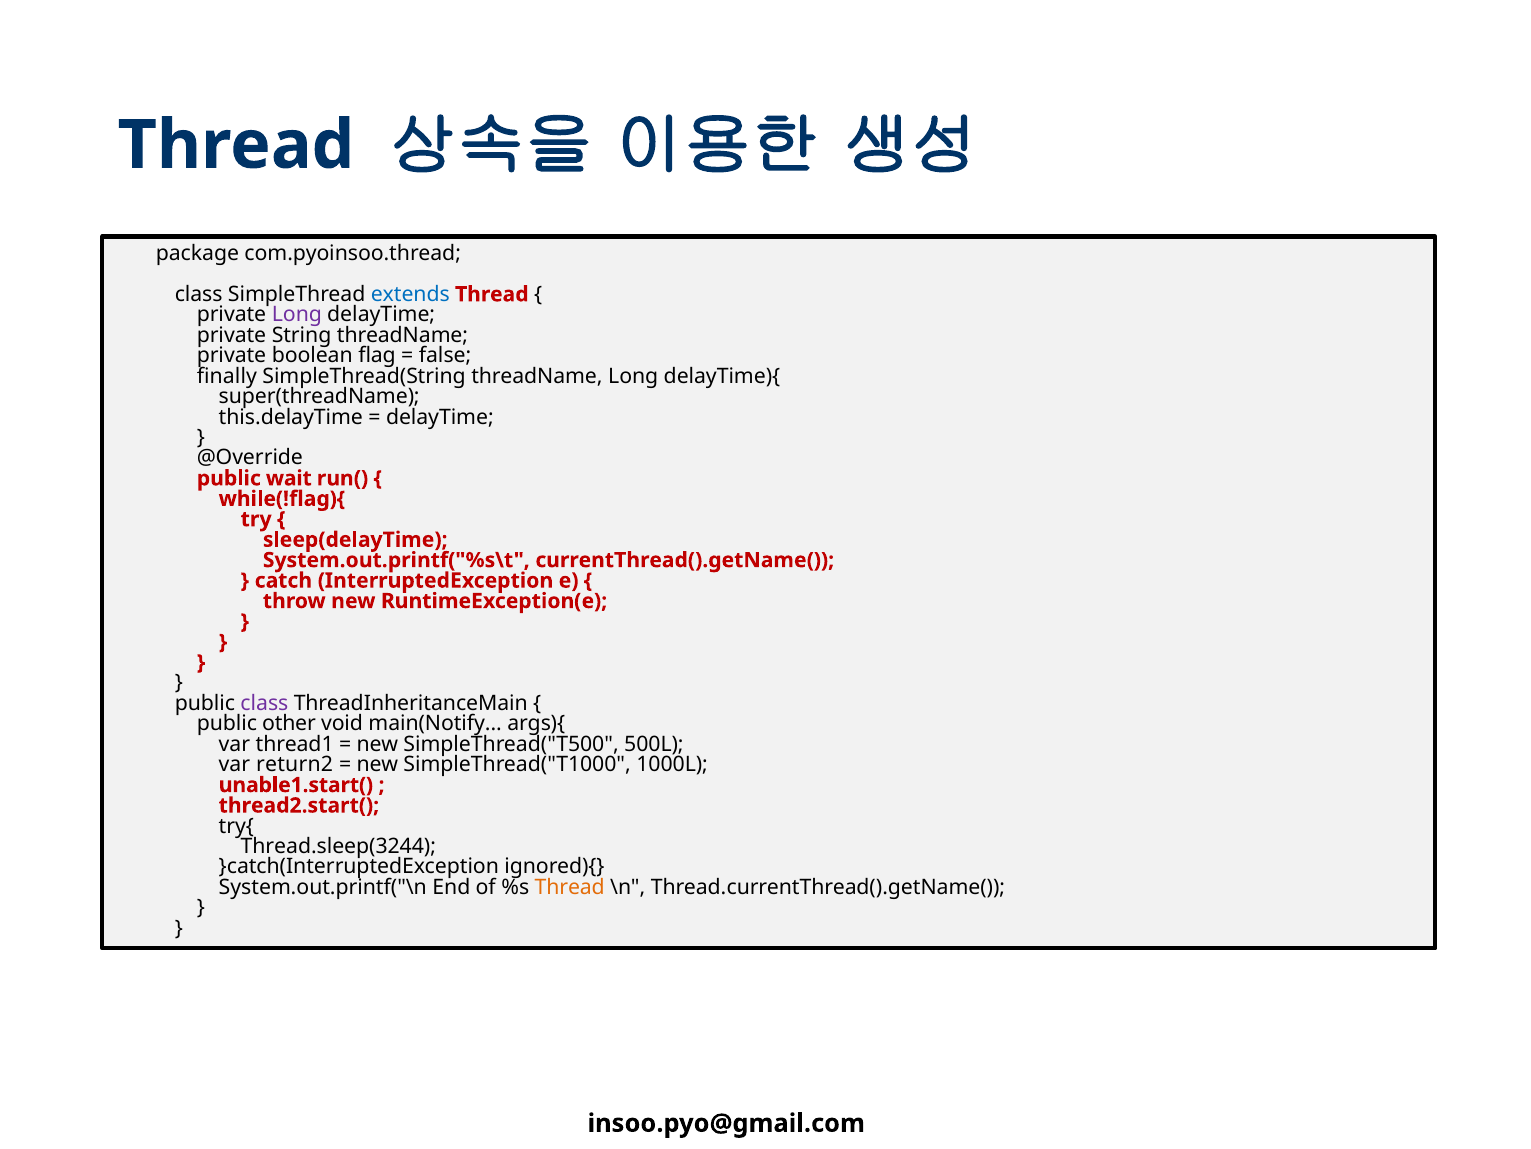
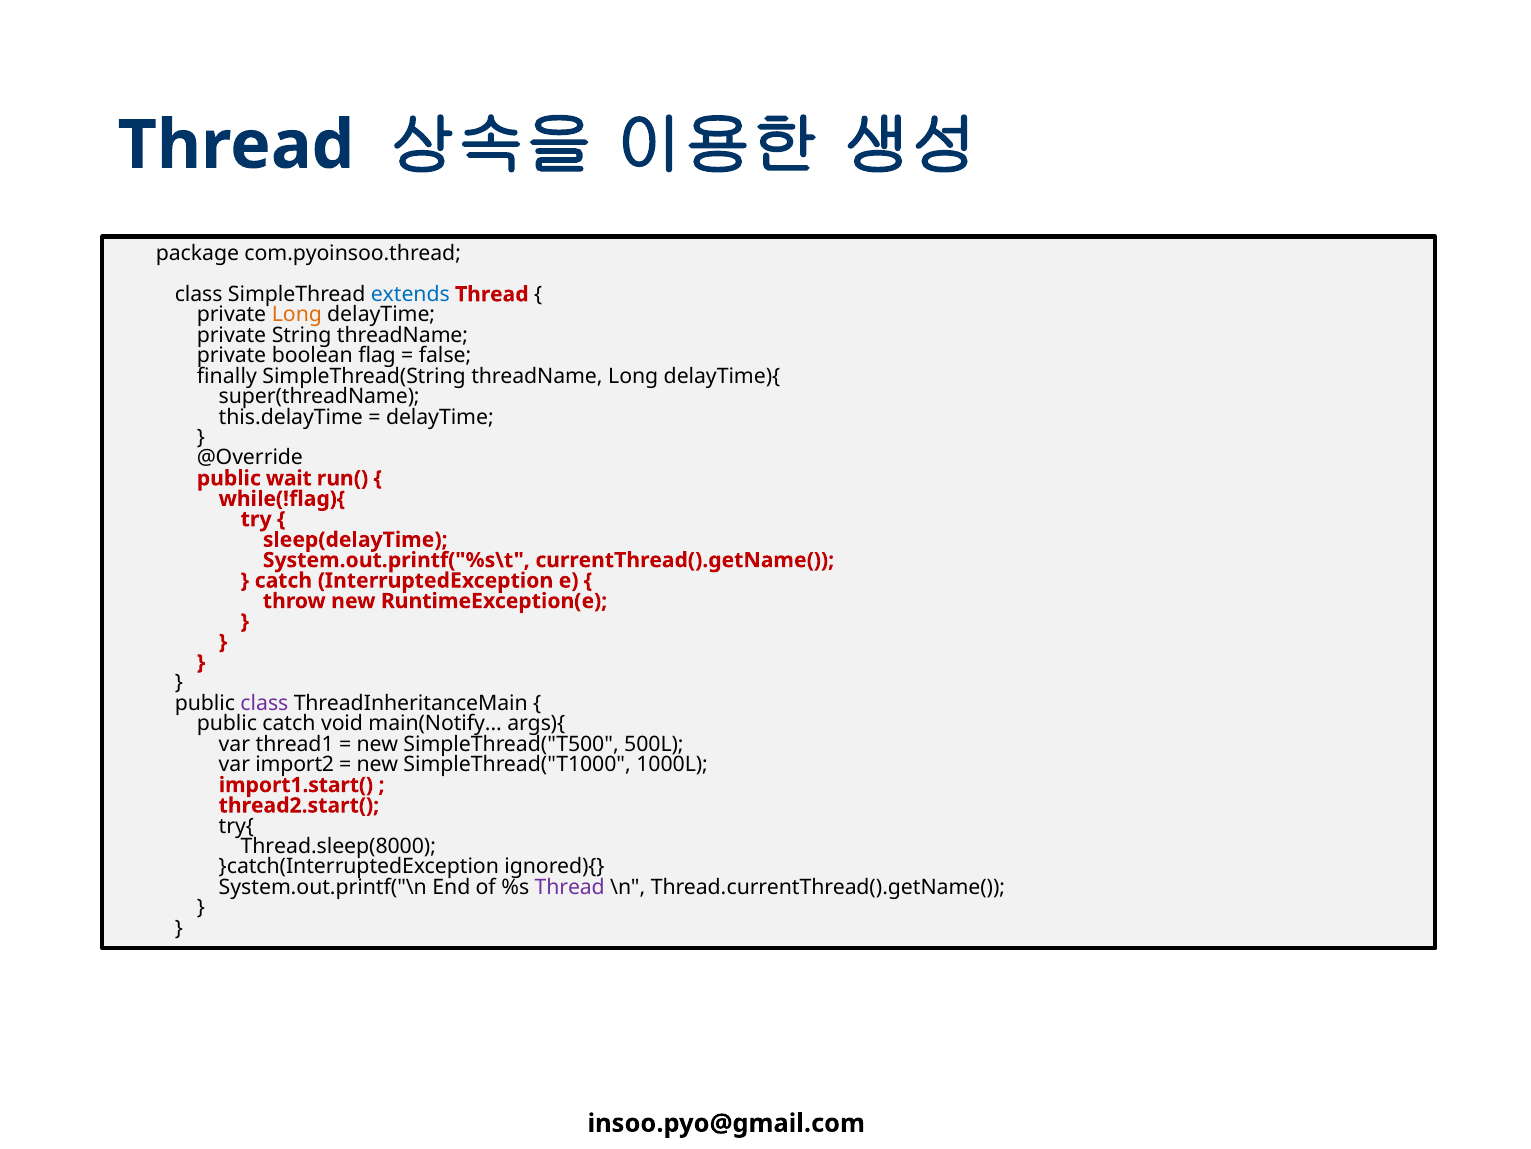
Long at (297, 315) colour: purple -> orange
public other: other -> catch
return2: return2 -> import2
unable1.start(: unable1.start( -> import1.start(
Thread.sleep(3244: Thread.sleep(3244 -> Thread.sleep(8000
Thread at (570, 887) colour: orange -> purple
